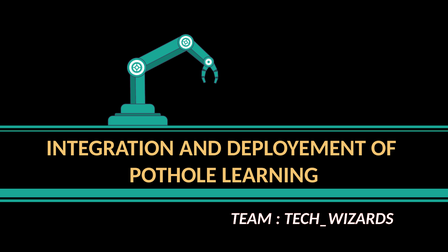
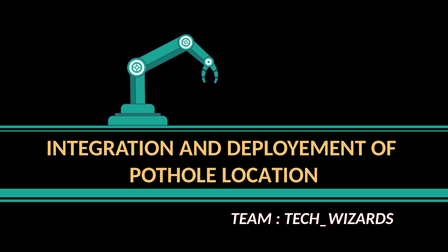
LEARNING: LEARNING -> LOCATION
